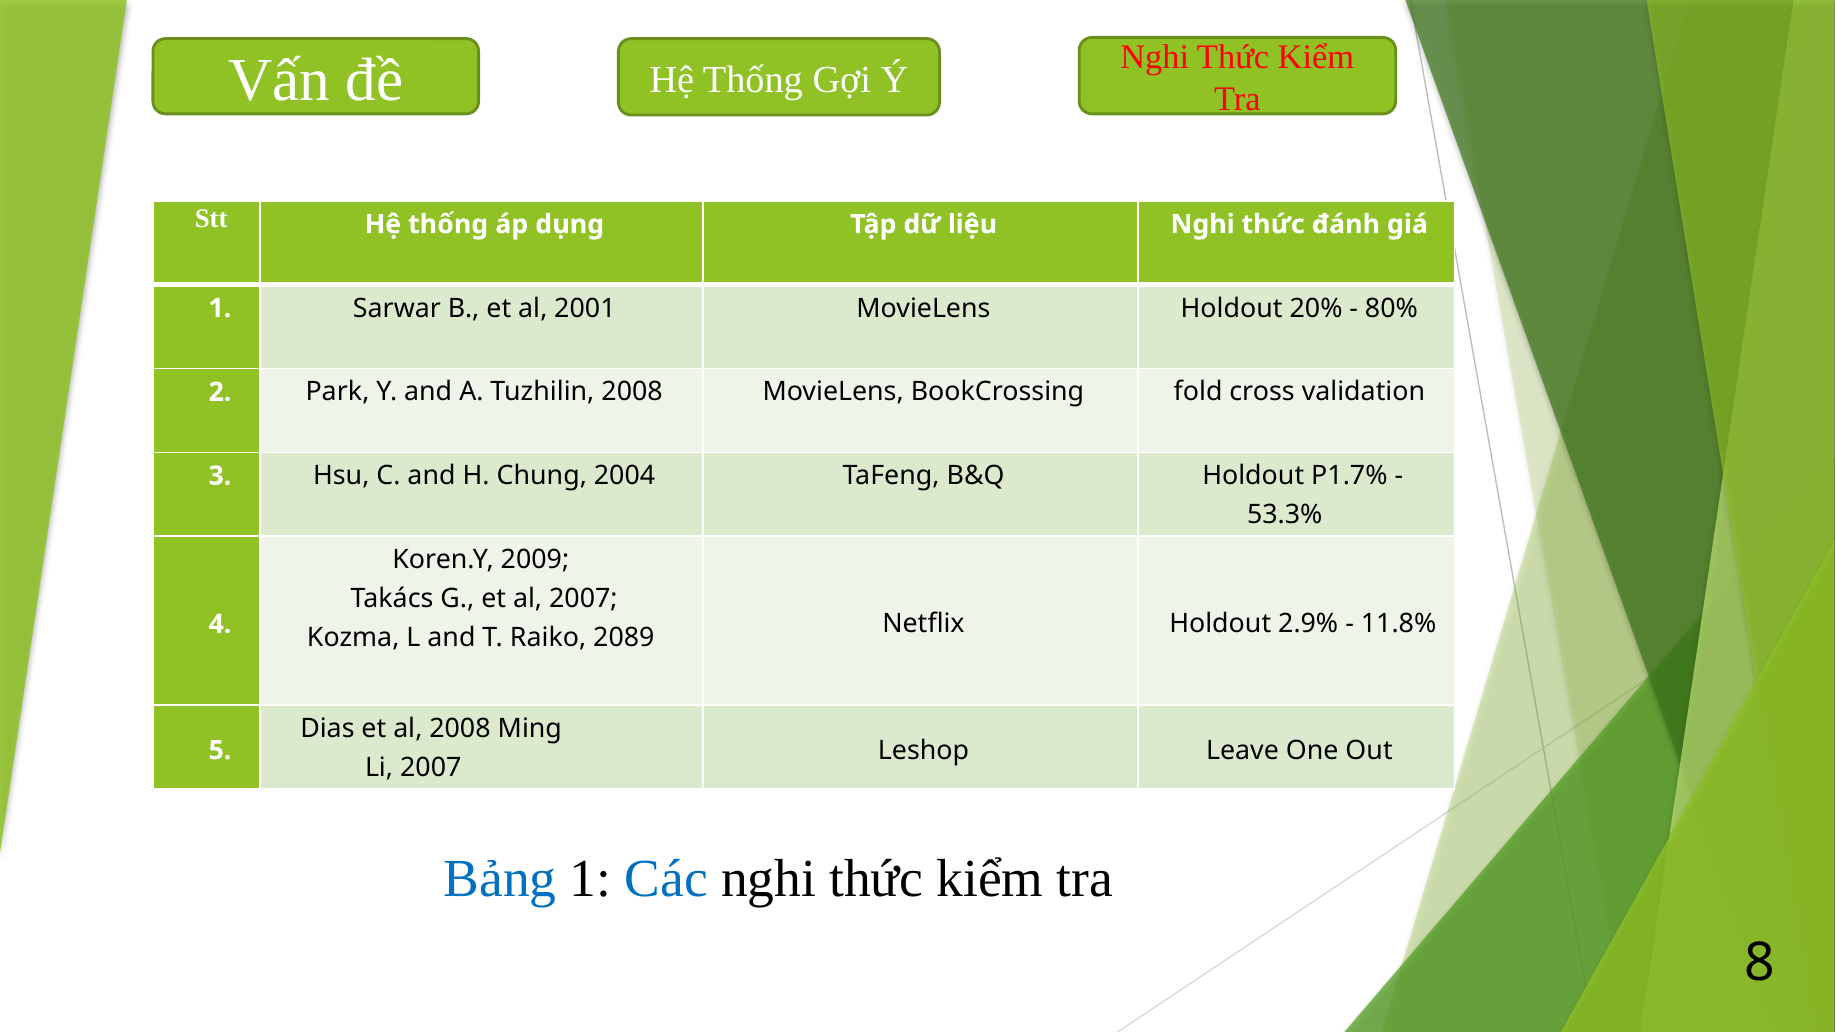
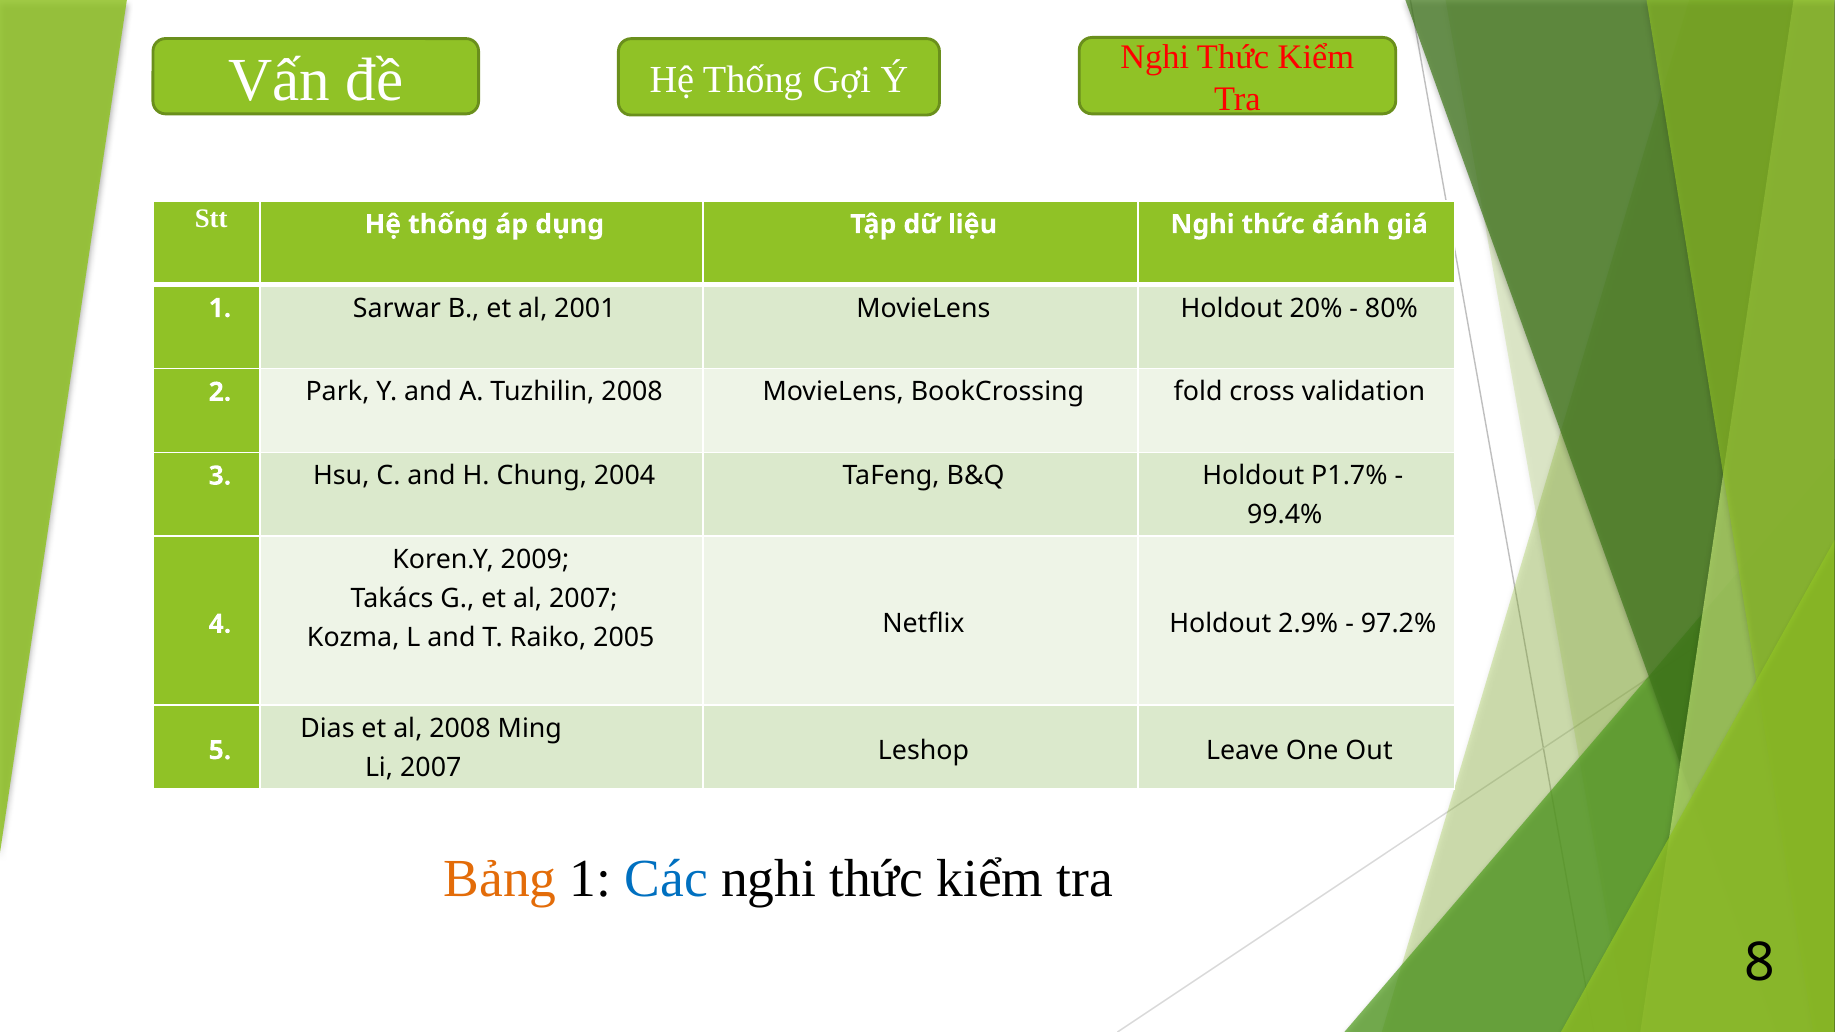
53.3%: 53.3% -> 99.4%
11.8%: 11.8% -> 97.2%
2089: 2089 -> 2005
Bảng colour: blue -> orange
